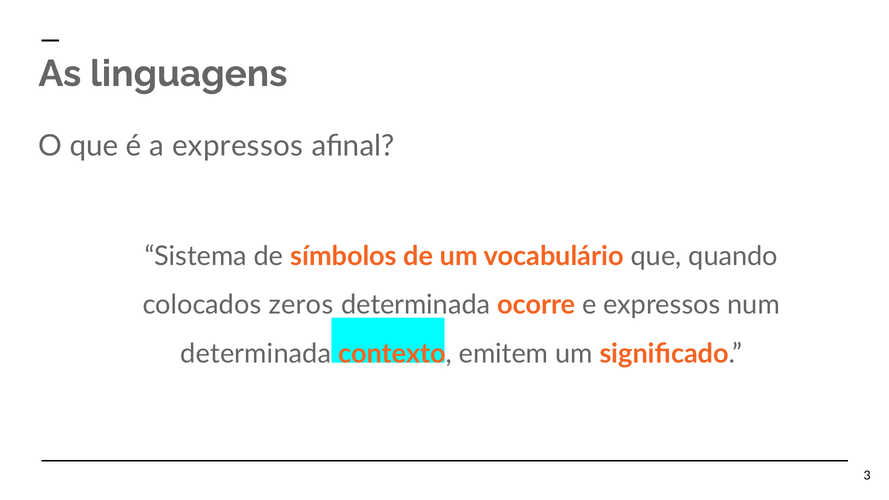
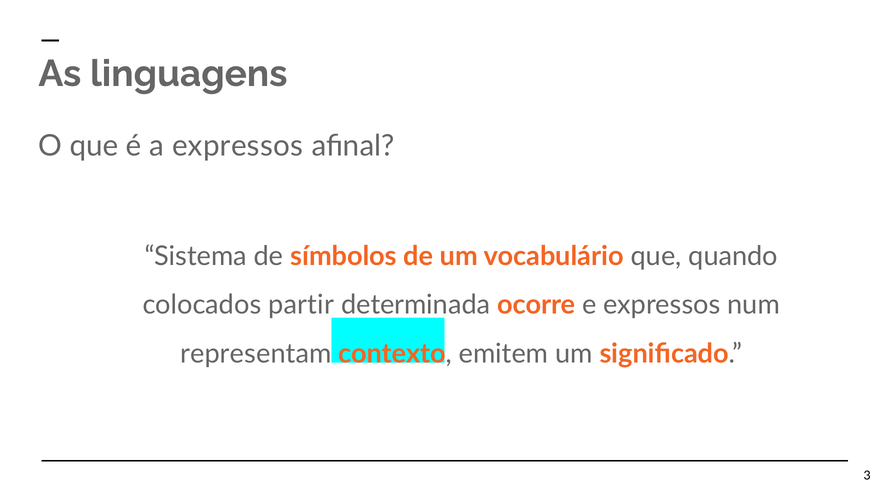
zeros: zeros -> partir
determinada at (256, 354): determinada -> representam
